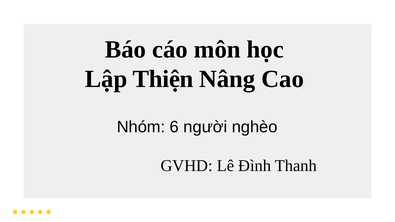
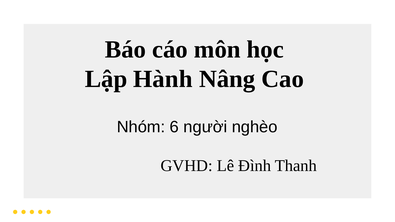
Thiện: Thiện -> Hành
